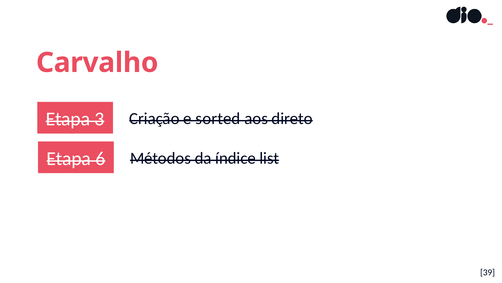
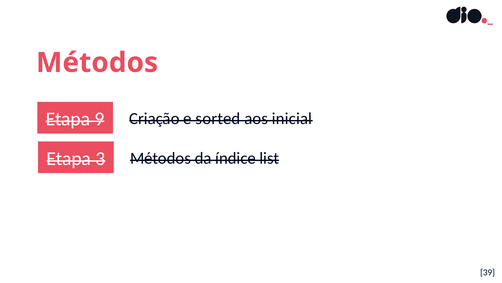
Carvalho at (97, 63): Carvalho -> Métodos
3: 3 -> 9
direto: direto -> inicial
6: 6 -> 3
